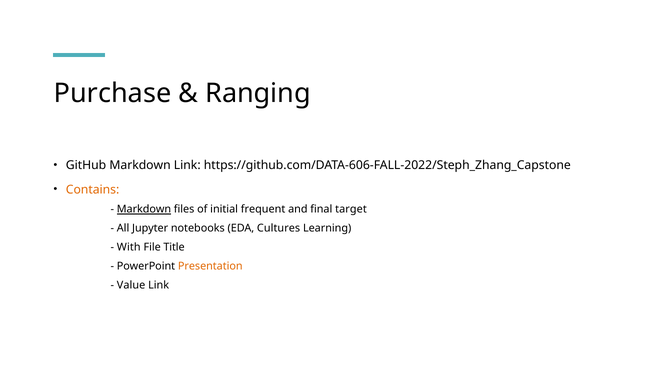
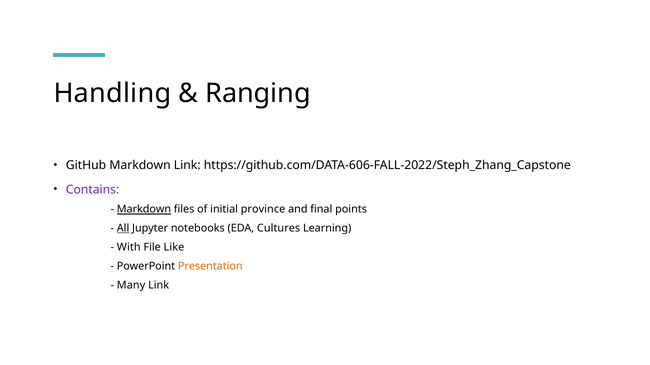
Purchase: Purchase -> Handling
Contains colour: orange -> purple
frequent: frequent -> province
target: target -> points
All underline: none -> present
Title: Title -> Like
Value: Value -> Many
